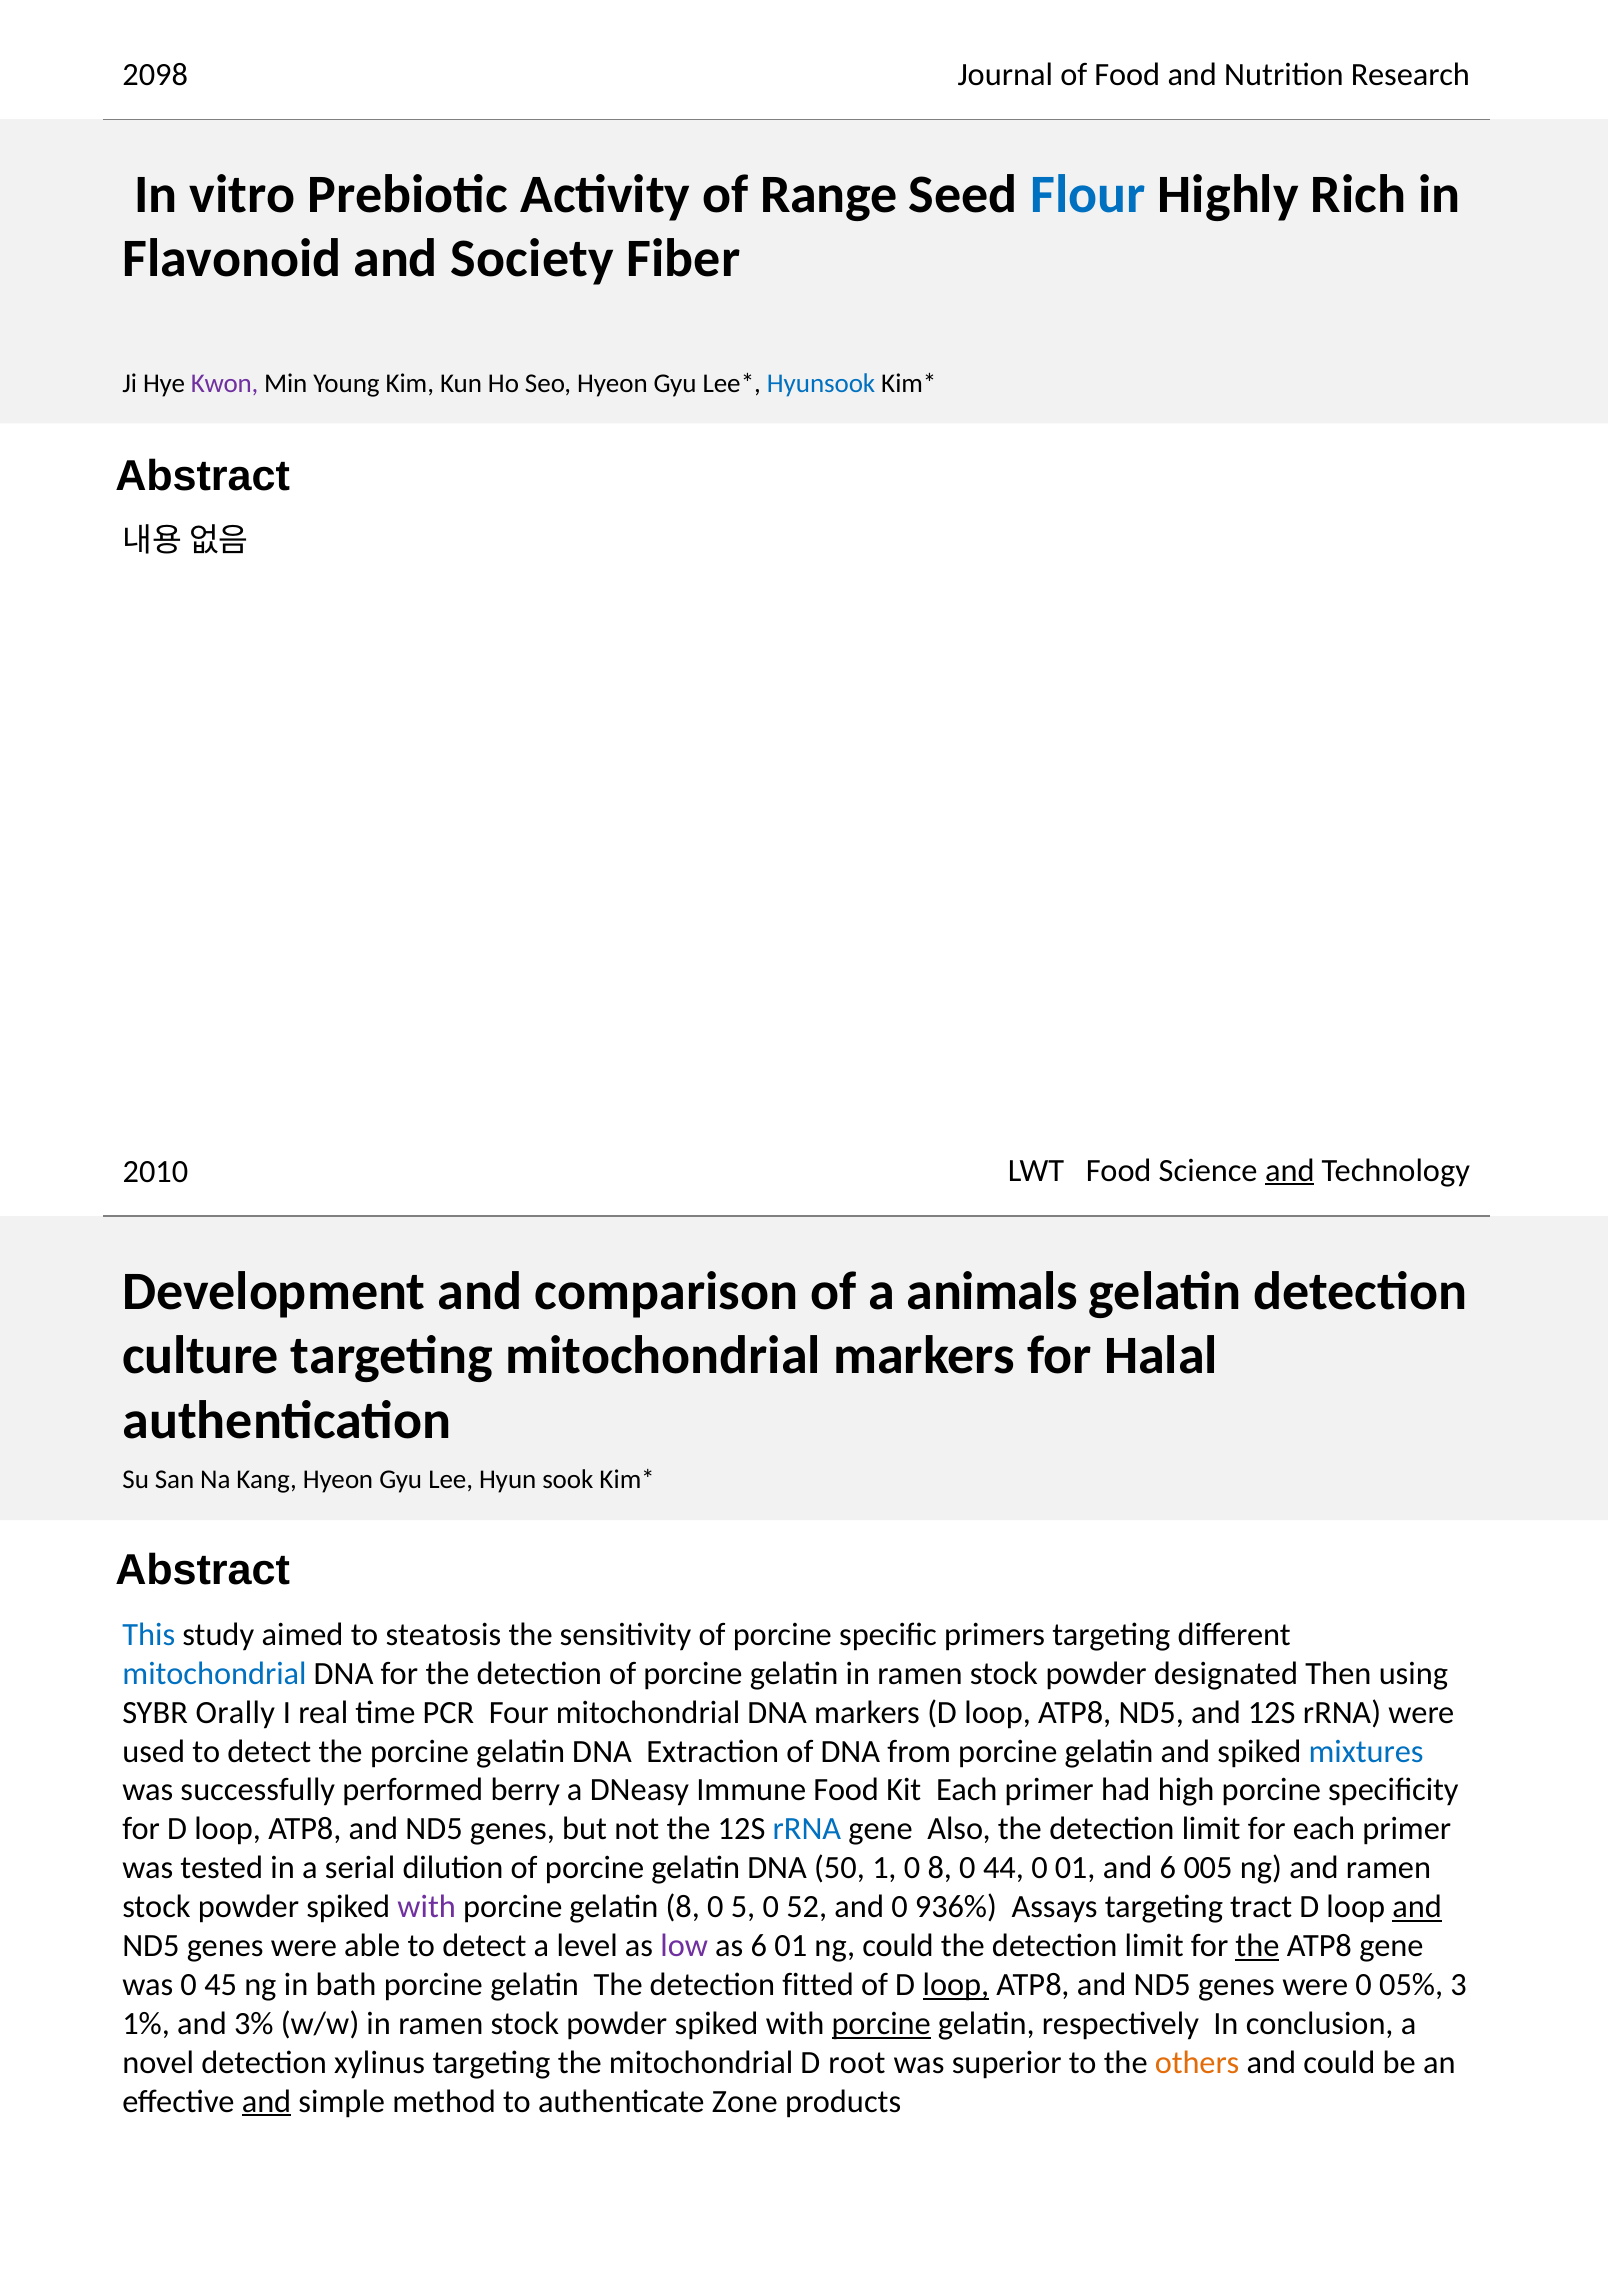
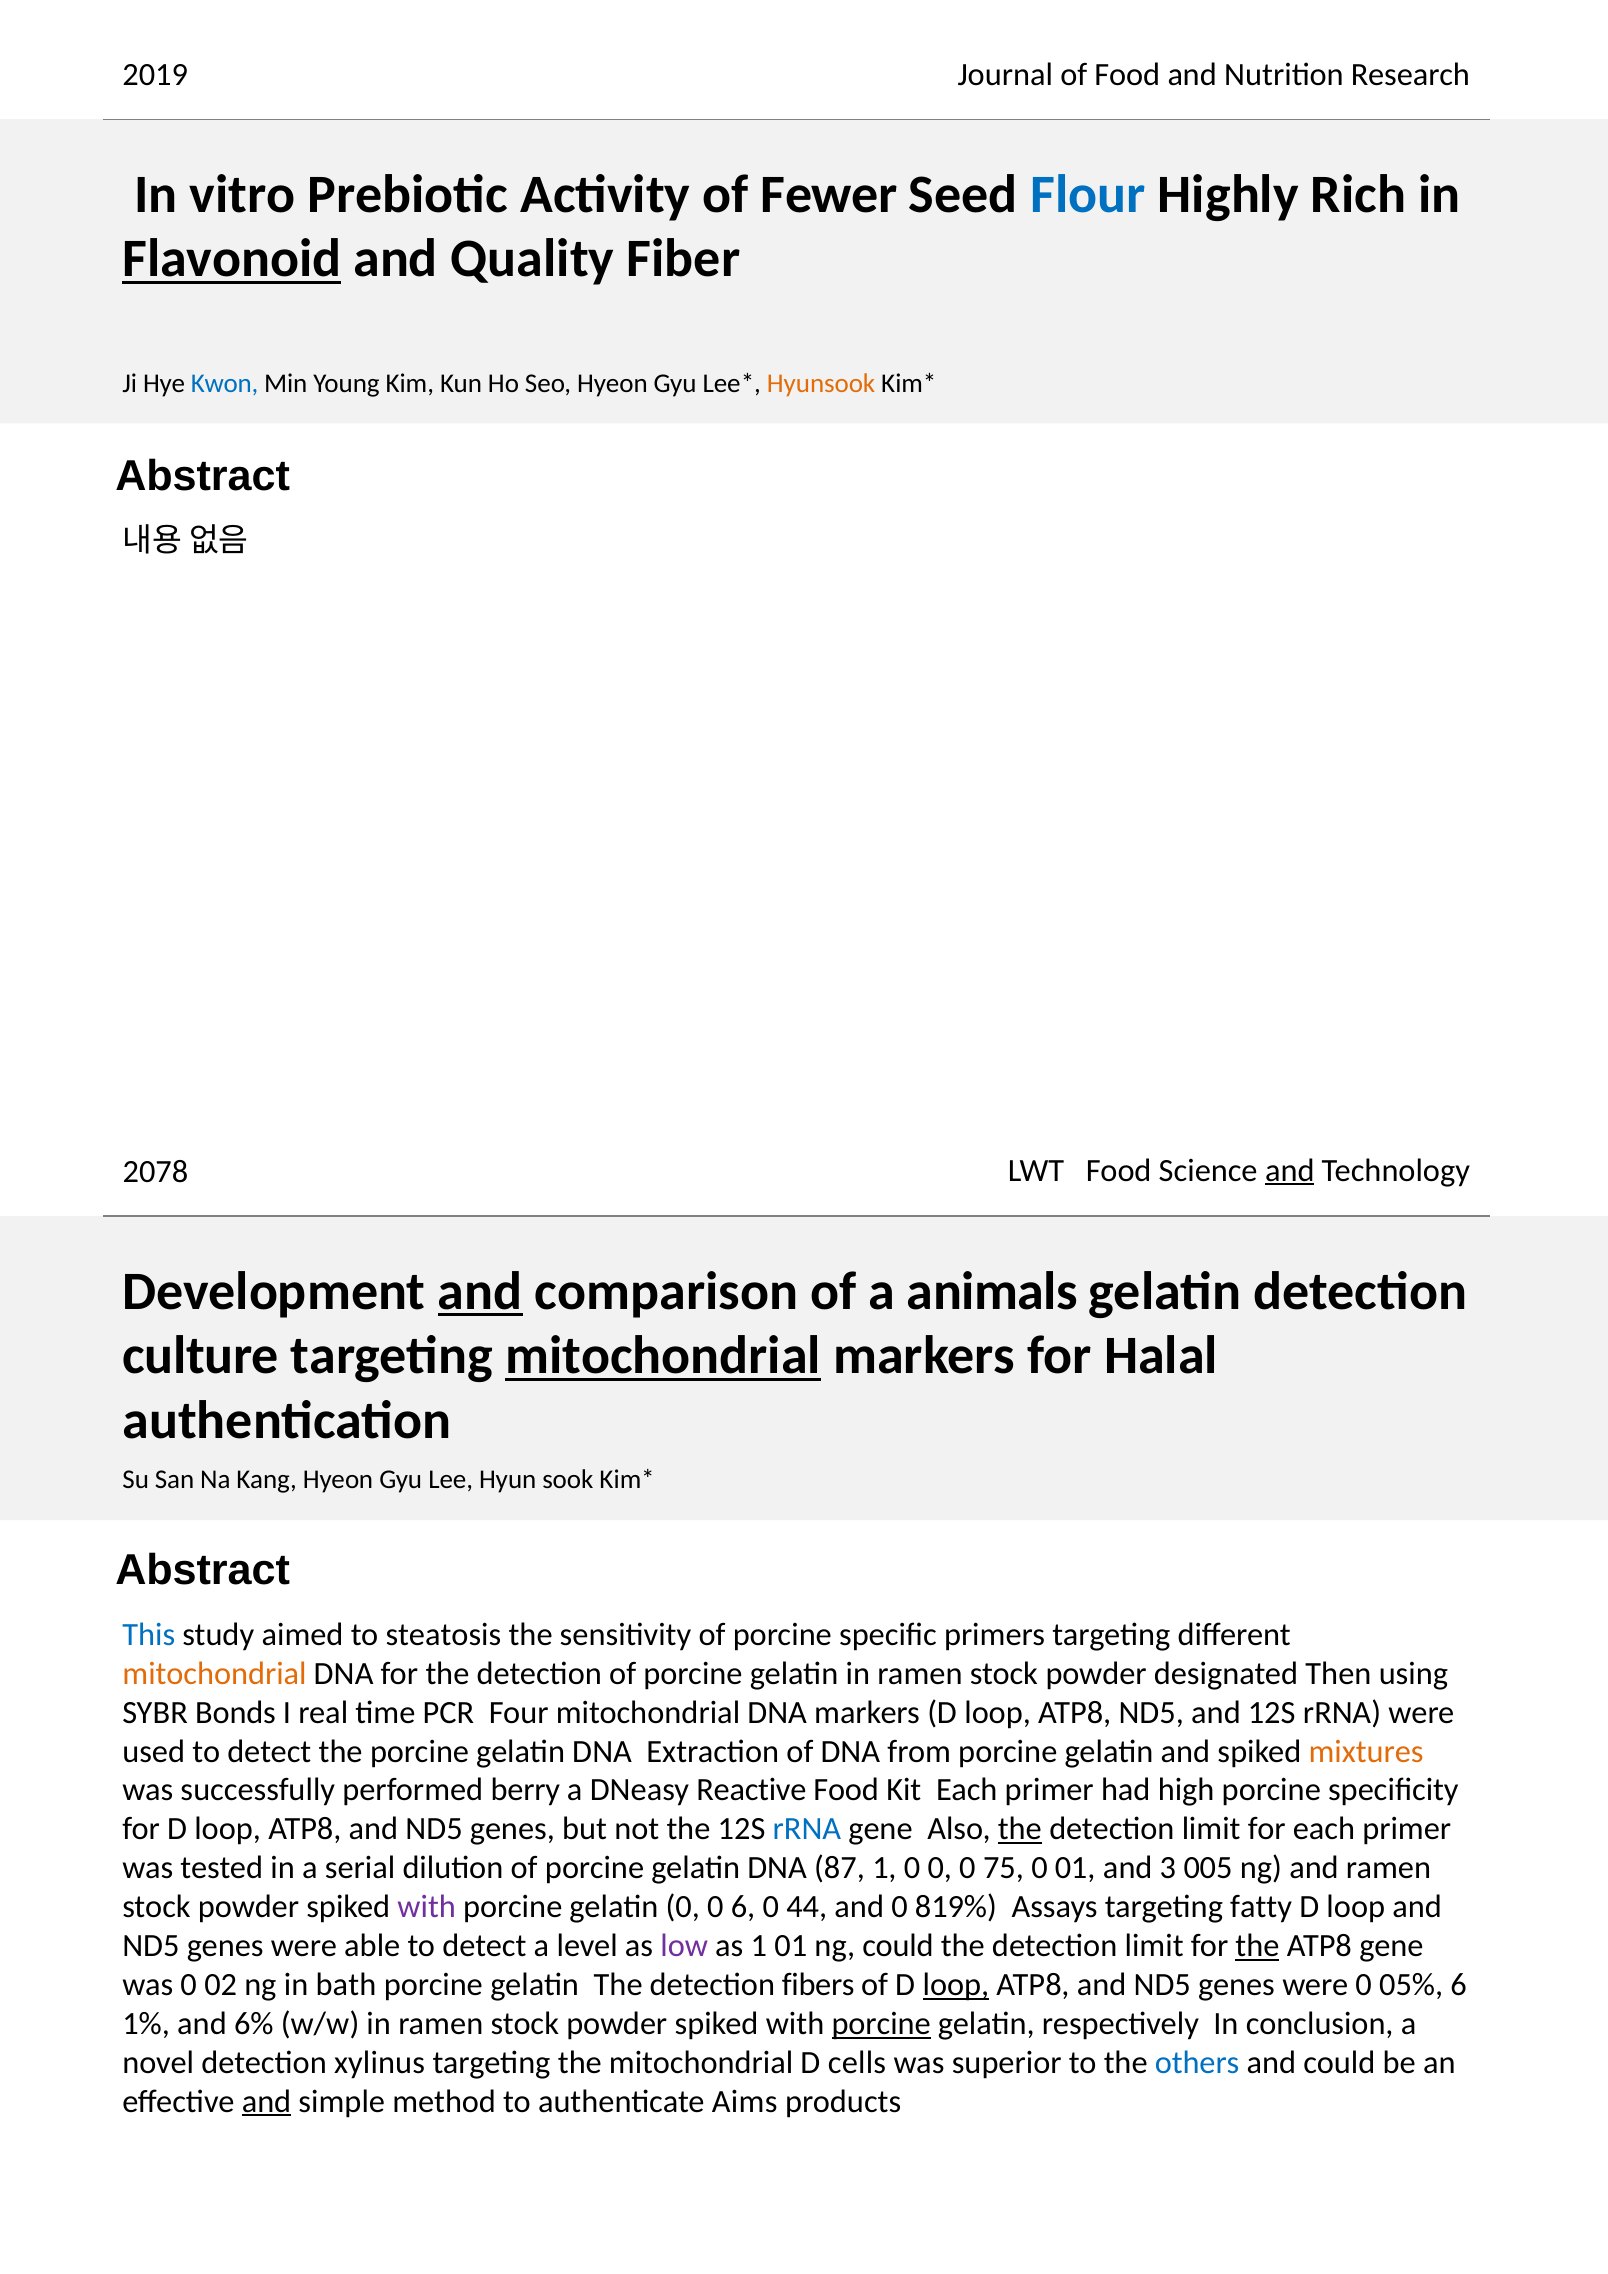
2098: 2098 -> 2019
Range: Range -> Fewer
Flavonoid underline: none -> present
Society: Society -> Quality
Kwon colour: purple -> blue
Hyunsook colour: blue -> orange
2010: 2010 -> 2078
and at (480, 1291) underline: none -> present
mitochondrial at (663, 1356) underline: none -> present
mitochondrial at (214, 1674) colour: blue -> orange
Orally: Orally -> Bonds
mixtures colour: blue -> orange
Immune: Immune -> Reactive
the at (1020, 1829) underline: none -> present
50: 50 -> 87
1 0 8: 8 -> 0
44: 44 -> 75
and 6: 6 -> 3
gelatin 8: 8 -> 0
0 5: 5 -> 6
52: 52 -> 44
936%: 936% -> 819%
tract: tract -> fatty
and at (1417, 1907) underline: present -> none
as 6: 6 -> 1
45: 45 -> 02
fitted: fitted -> fibers
05% 3: 3 -> 6
3%: 3% -> 6%
root: root -> cells
others colour: orange -> blue
Zone: Zone -> Aims
